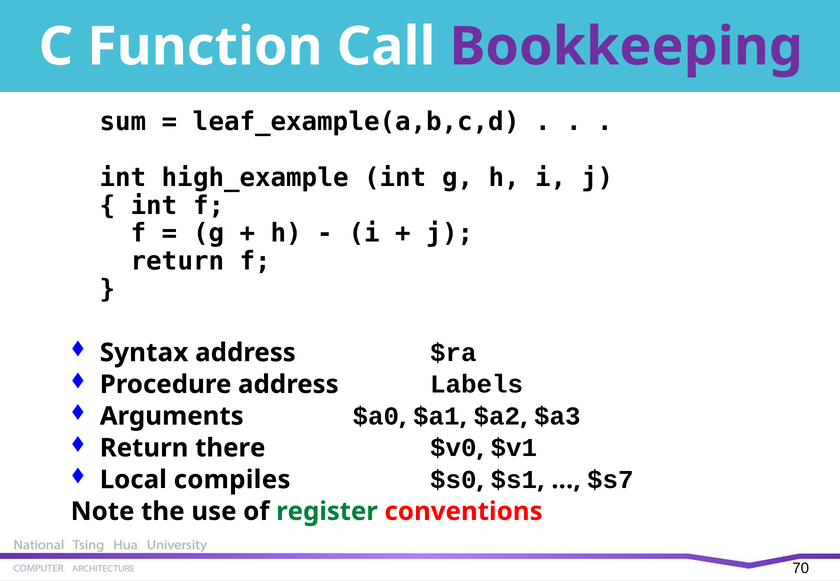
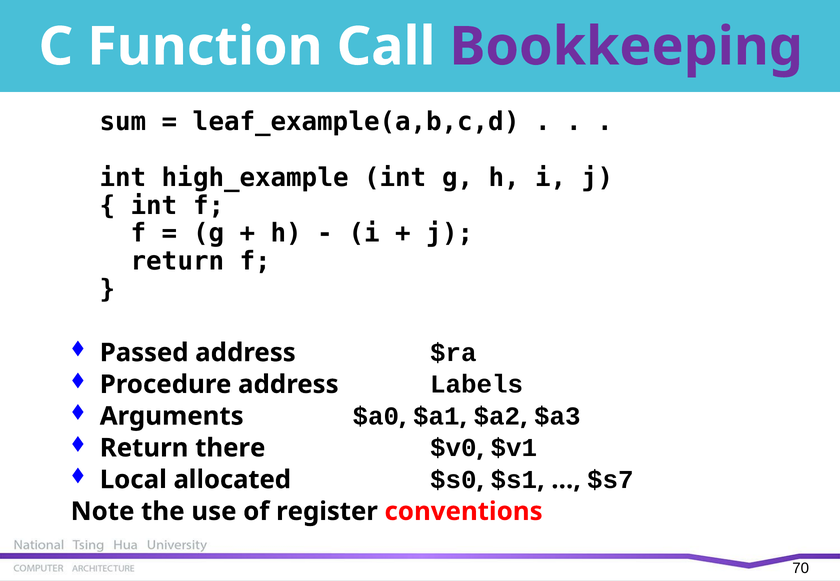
Syntax: Syntax -> Passed
compiles: compiles -> allocated
register colour: green -> black
